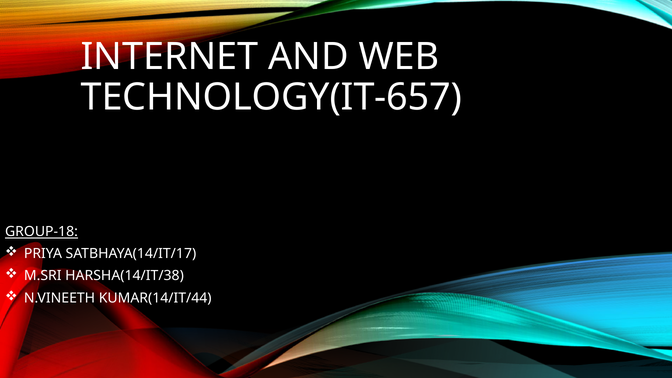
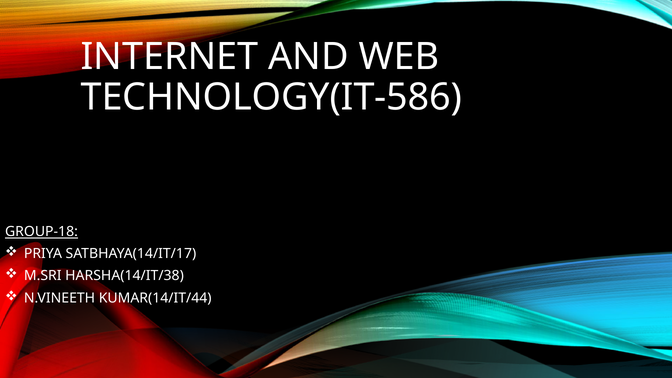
TECHNOLOGY(IT-657: TECHNOLOGY(IT-657 -> TECHNOLOGY(IT-586
